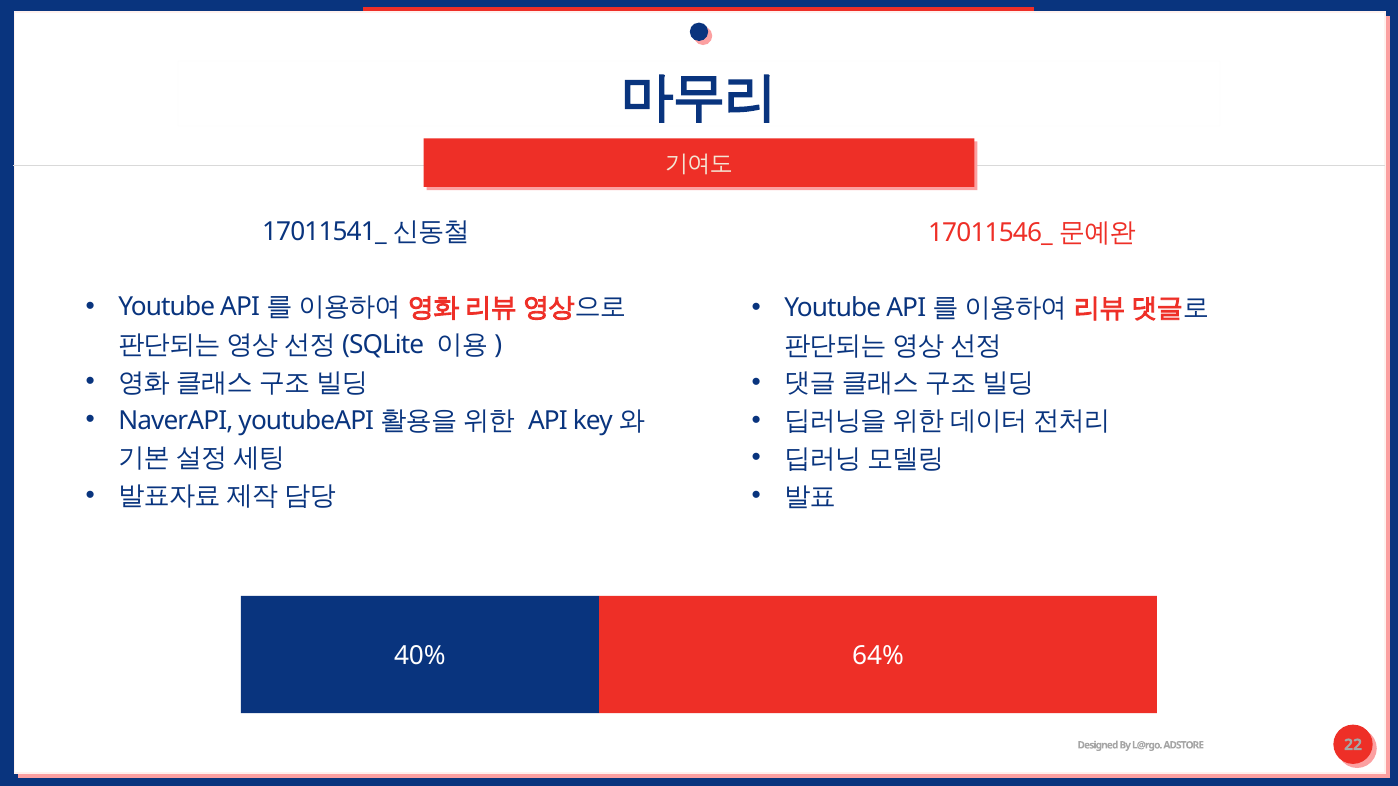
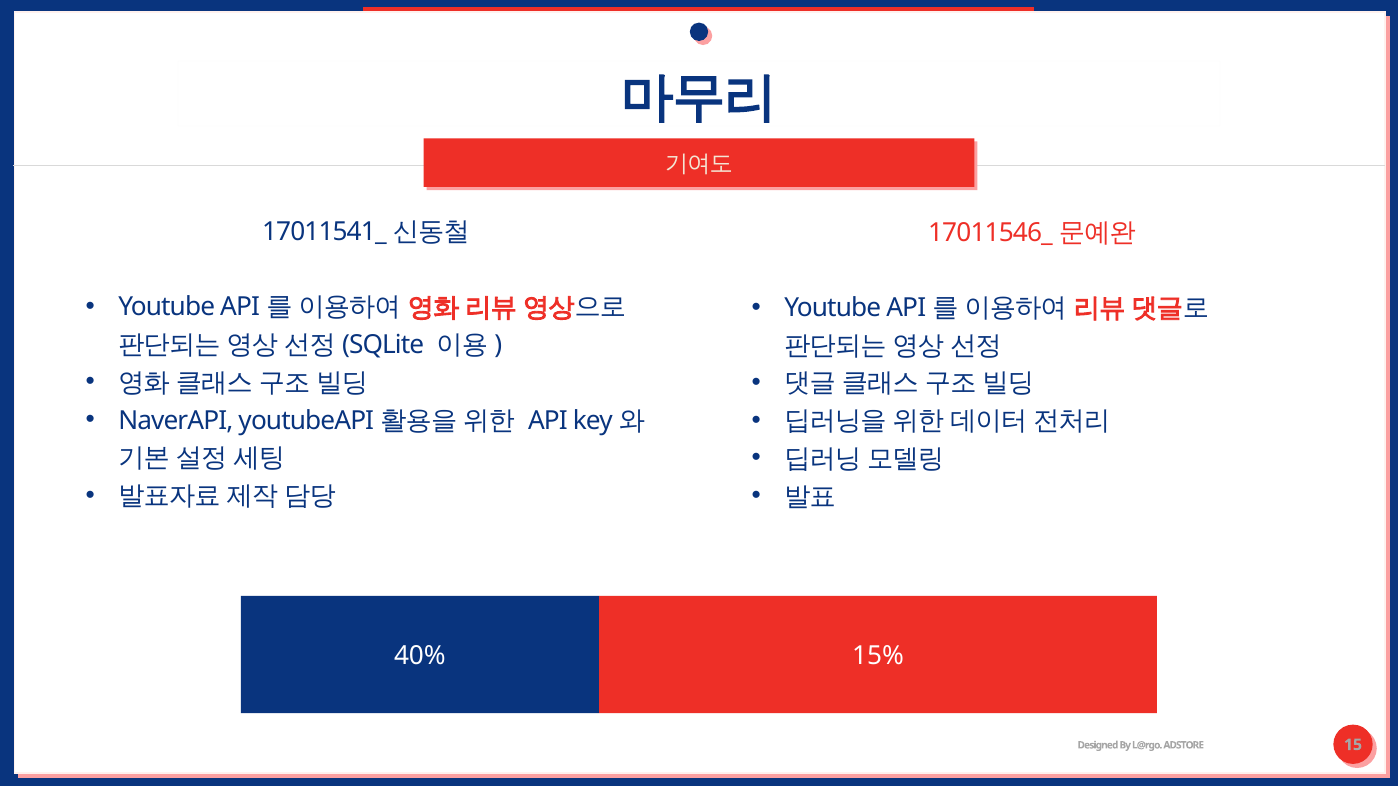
64%: 64% -> 15%
22: 22 -> 15
